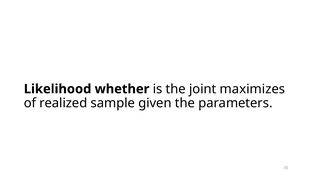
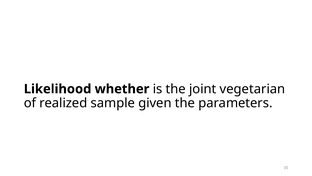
maximizes: maximizes -> vegetarian
